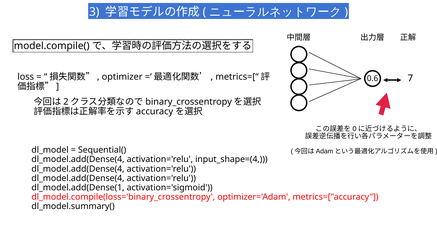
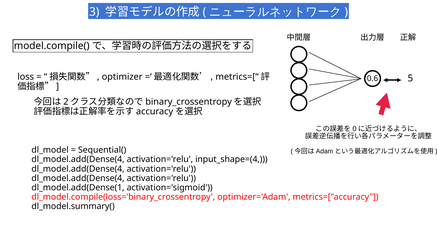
7: 7 -> 5
